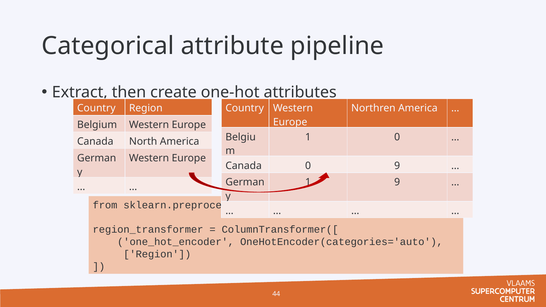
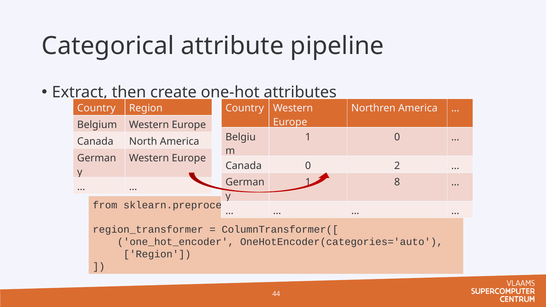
0 9: 9 -> 2
9 at (397, 182): 9 -> 8
